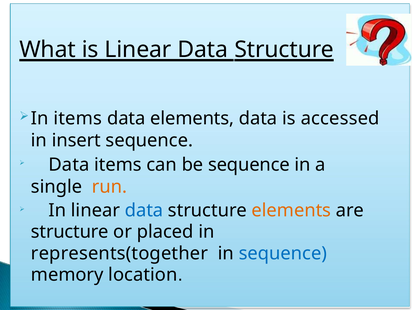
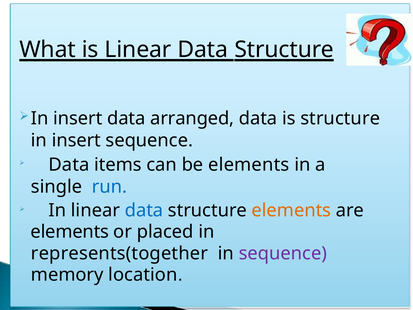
items at (78, 118): items -> insert
data elements: elements -> arranged
is accessed: accessed -> structure
be sequence: sequence -> elements
run colour: orange -> blue
structure at (70, 232): structure -> elements
sequence at (283, 253) colour: blue -> purple
